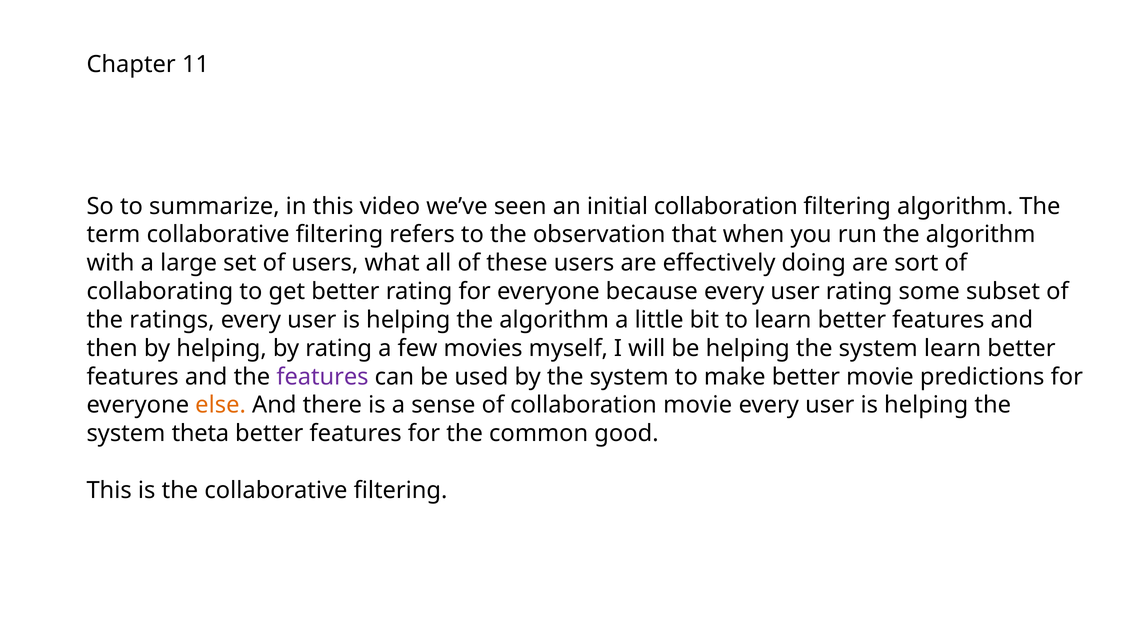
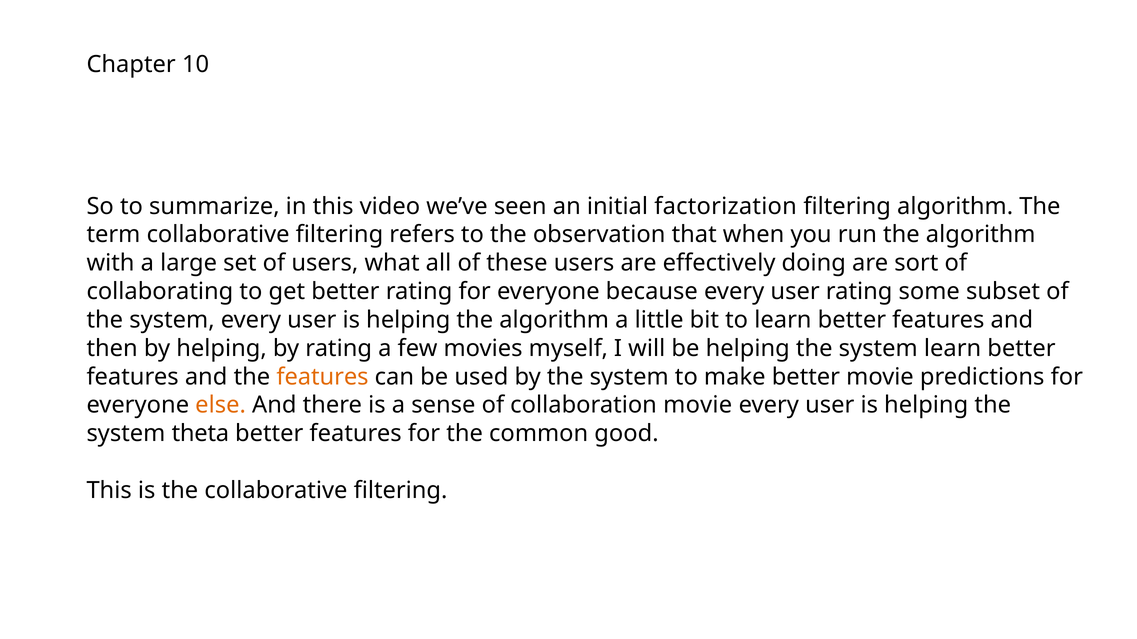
11: 11 -> 10
initial collaboration: collaboration -> factorization
ratings at (172, 320): ratings -> system
features at (322, 377) colour: purple -> orange
